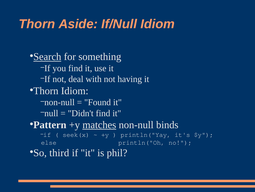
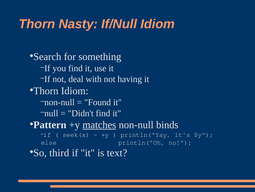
Aside: Aside -> Nasty
Search underline: present -> none
phil: phil -> text
